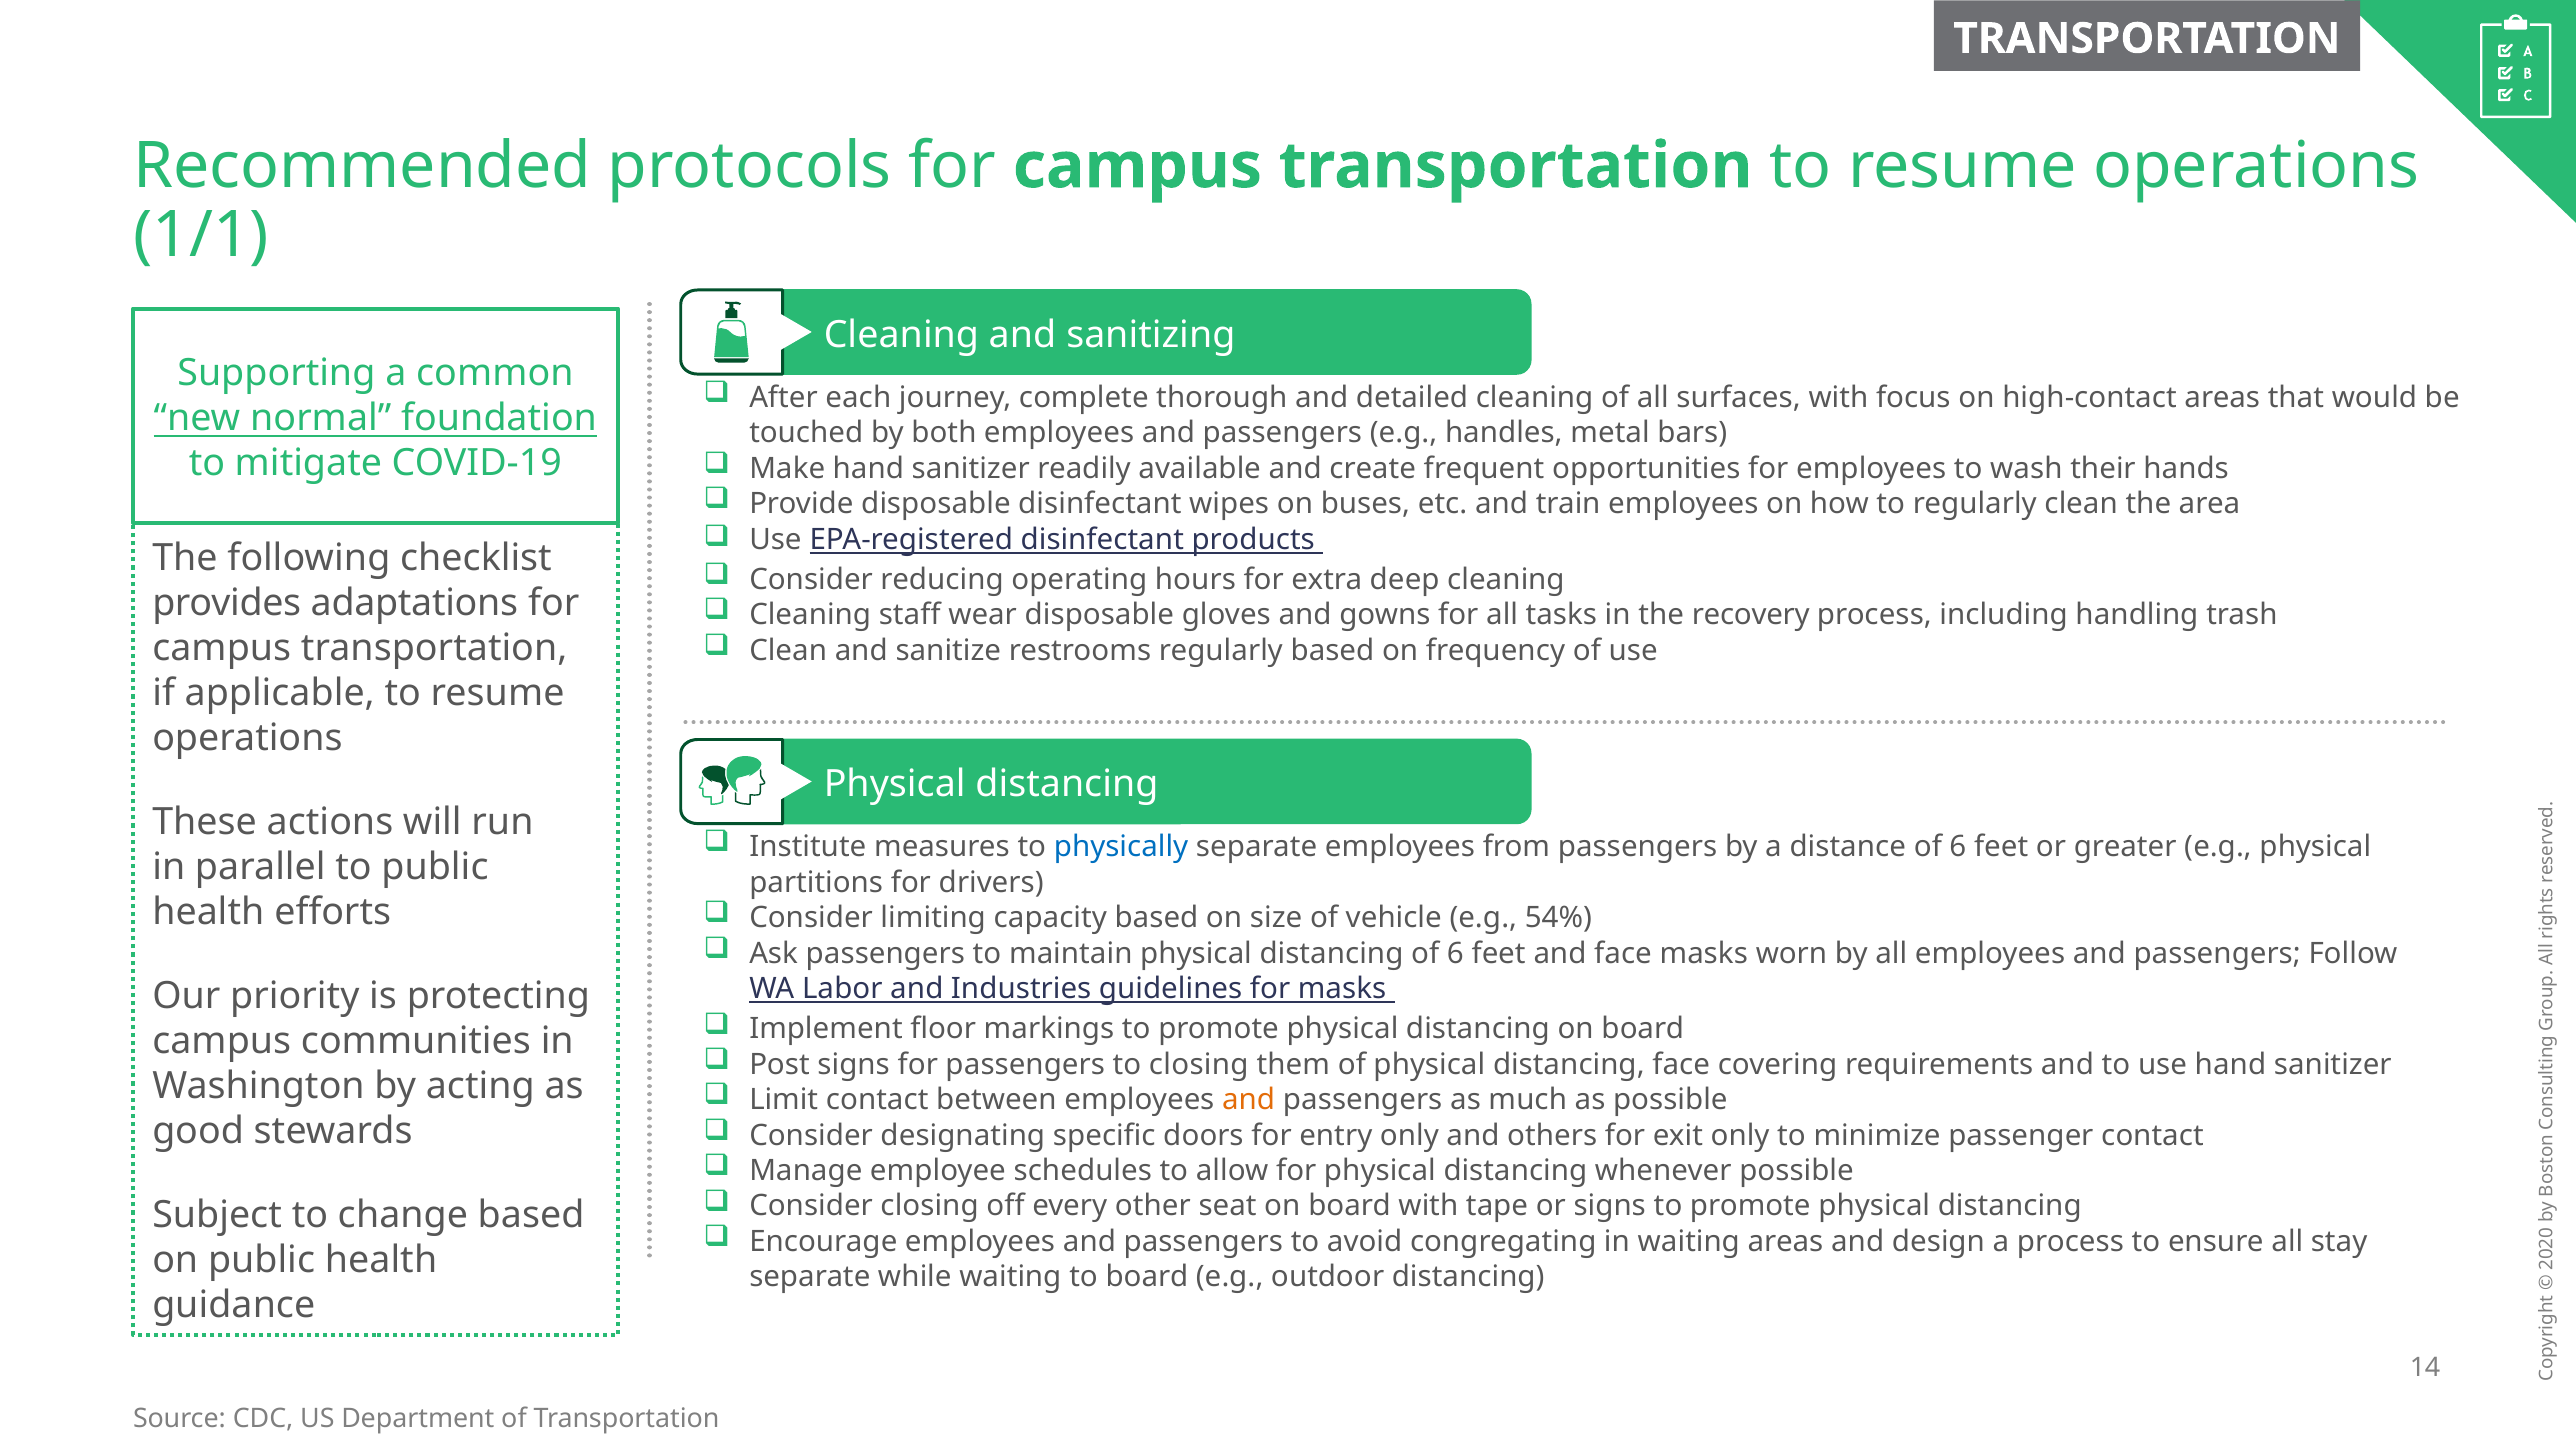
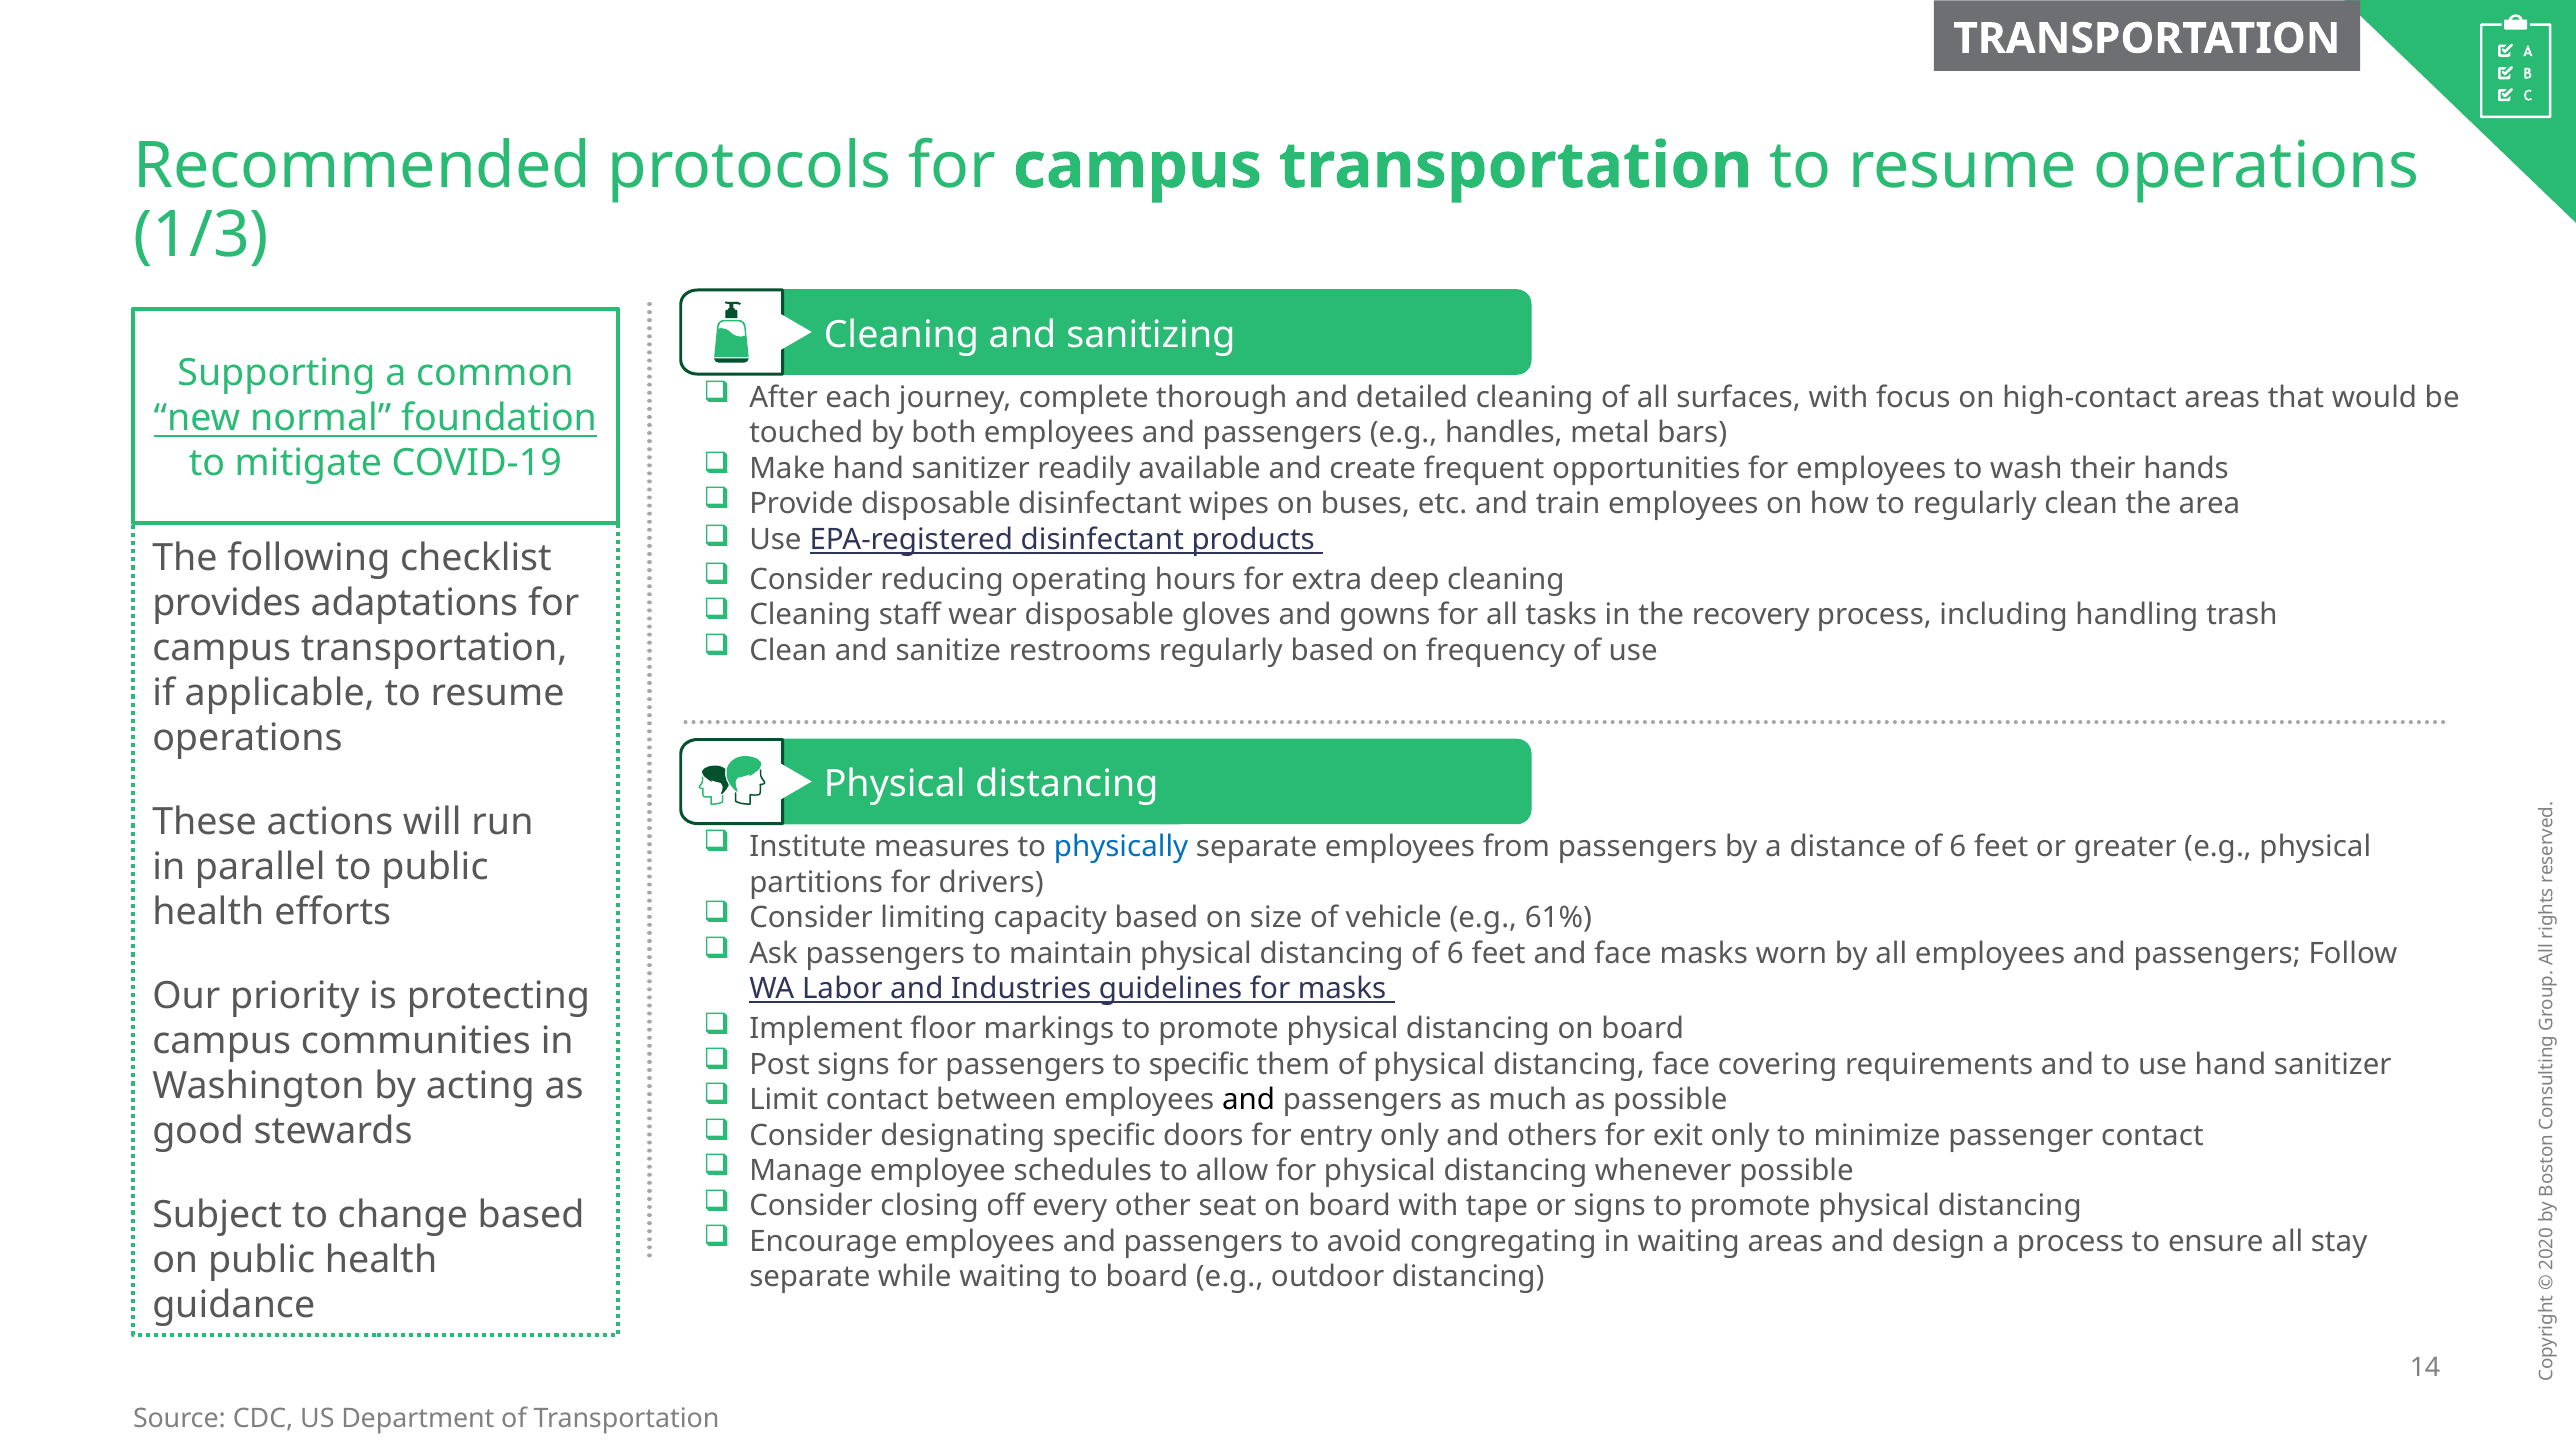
1/1: 1/1 -> 1/3
54%: 54% -> 61%
to closing: closing -> specific
and at (1249, 1100) colour: orange -> black
